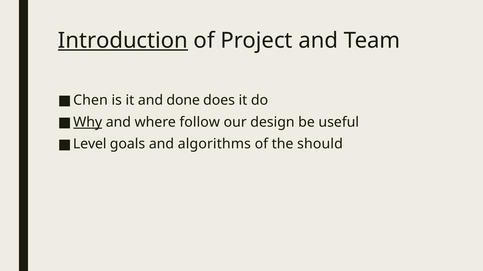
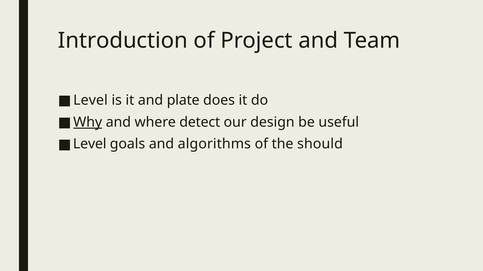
Introduction underline: present -> none
Chen at (90, 100): Chen -> Level
done: done -> plate
follow: follow -> detect
